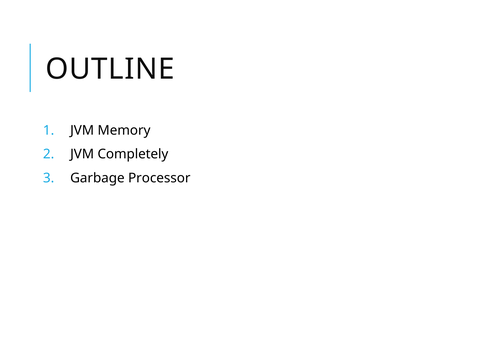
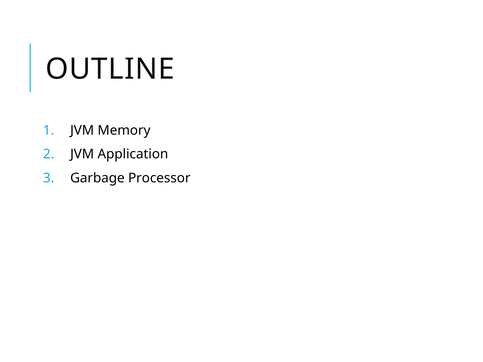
Completely: Completely -> Application
